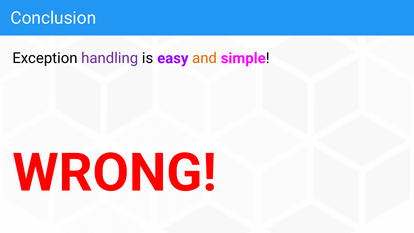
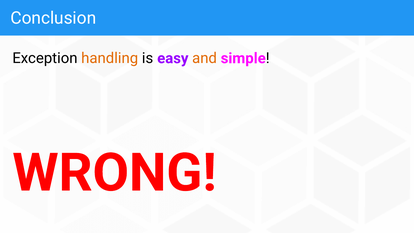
handling colour: purple -> orange
